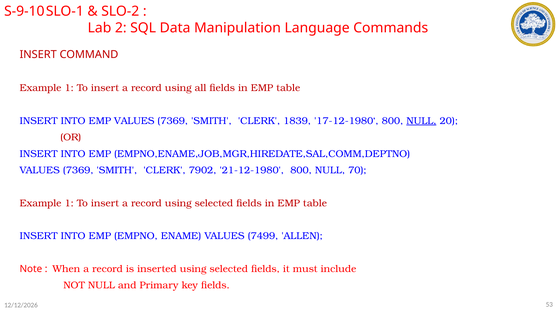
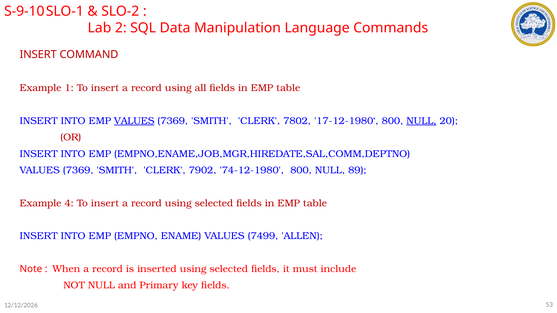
VALUES at (134, 121) underline: none -> present
1839: 1839 -> 7802
21-12-1980: 21-12-1980 -> 74-12-1980
70: 70 -> 89
1 at (69, 203): 1 -> 4
